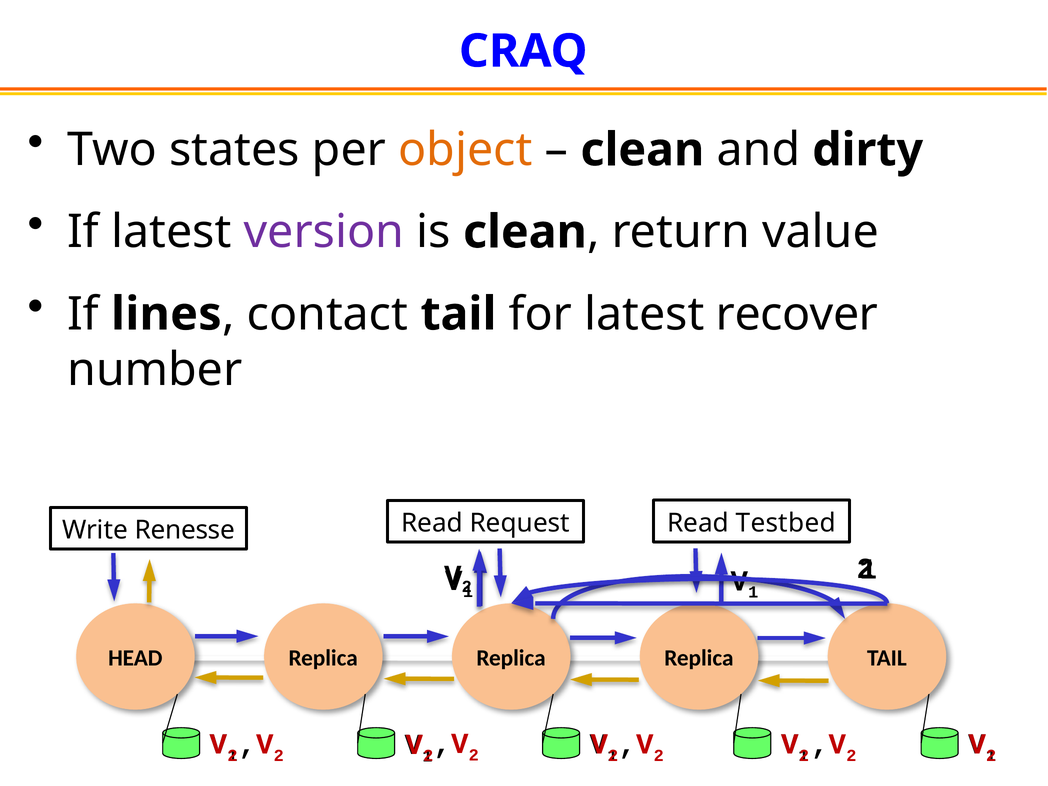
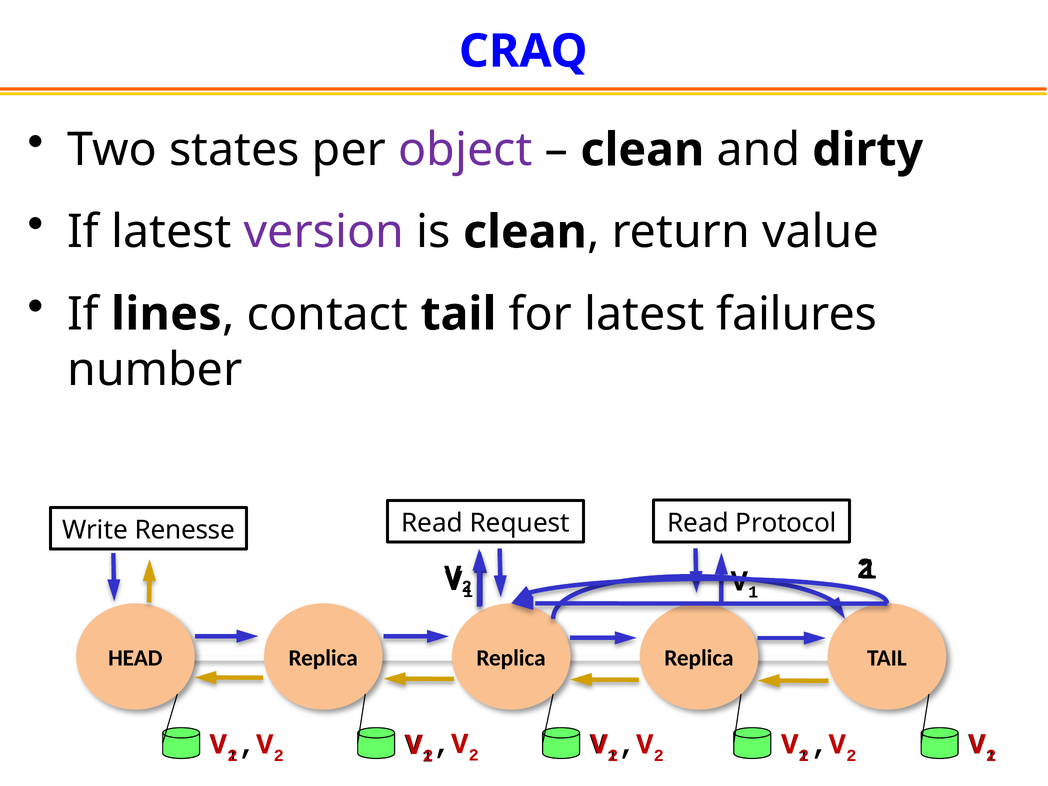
object colour: orange -> purple
recover: recover -> failures
Testbed: Testbed -> Protocol
